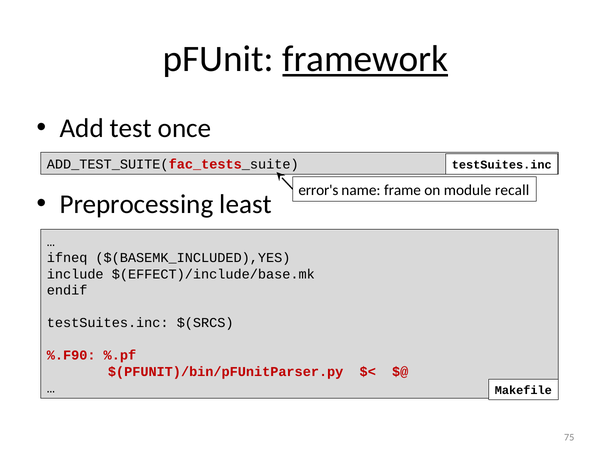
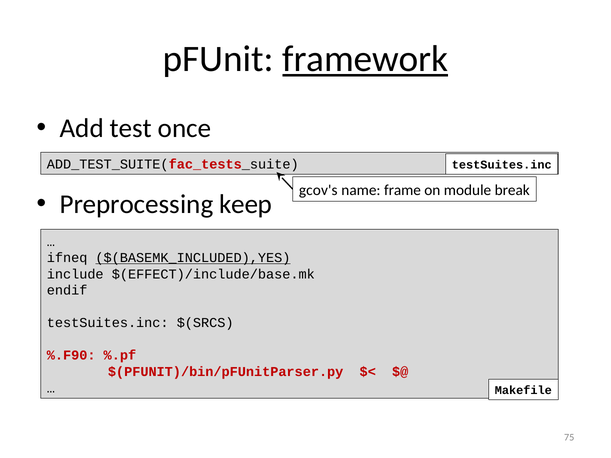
error's: error's -> gcov's
recall: recall -> break
least: least -> keep
$(BASEMK_INCLUDED),YES underline: none -> present
